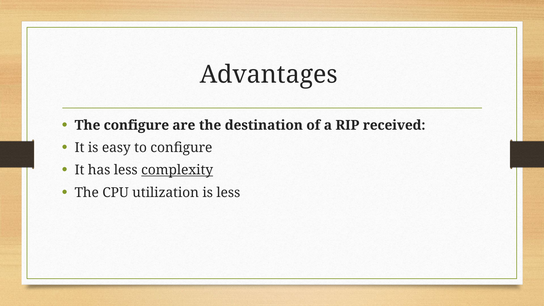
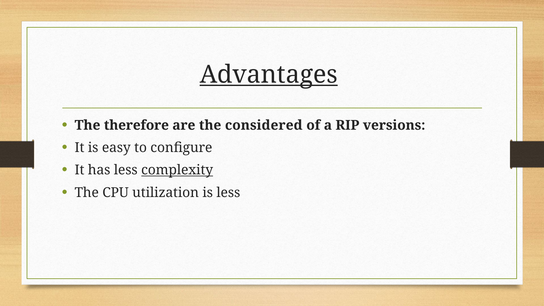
Advantages underline: none -> present
The configure: configure -> therefore
destination: destination -> considered
received: received -> versions
